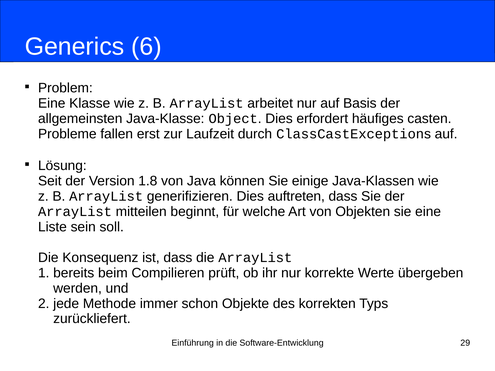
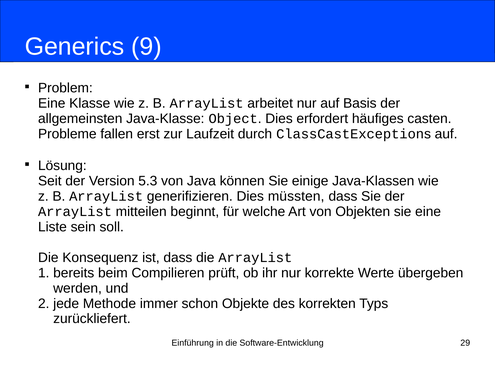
6: 6 -> 9
1.8: 1.8 -> 5.3
auftreten: auftreten -> müssten
